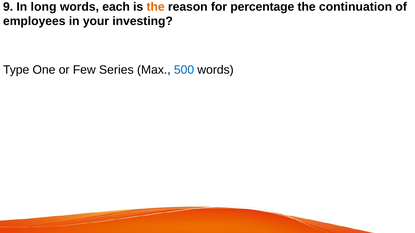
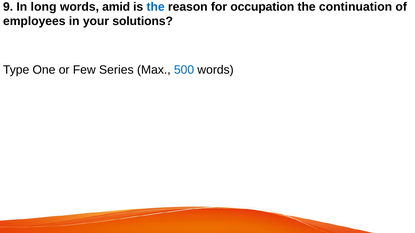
each: each -> amid
the at (156, 7) colour: orange -> blue
percentage: percentage -> occupation
investing: investing -> solutions
